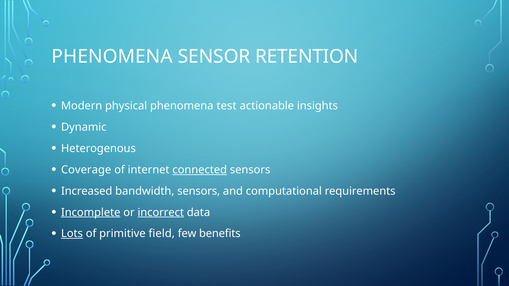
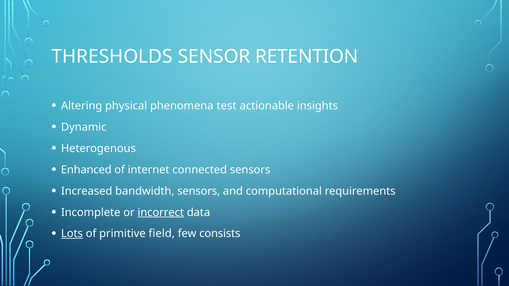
PHENOMENA at (112, 57): PHENOMENA -> THRESHOLDS
Modern: Modern -> Altering
Coverage: Coverage -> Enhanced
connected underline: present -> none
Incomplete underline: present -> none
benefits: benefits -> consists
